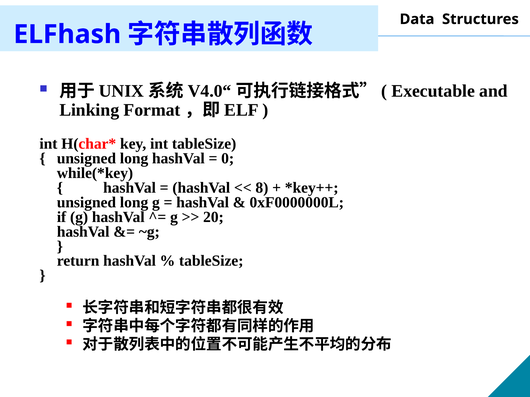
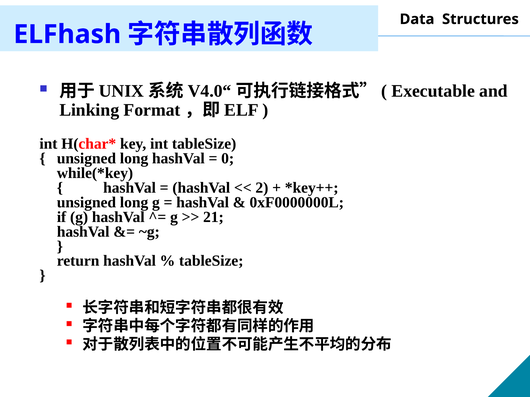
8: 8 -> 2
20: 20 -> 21
